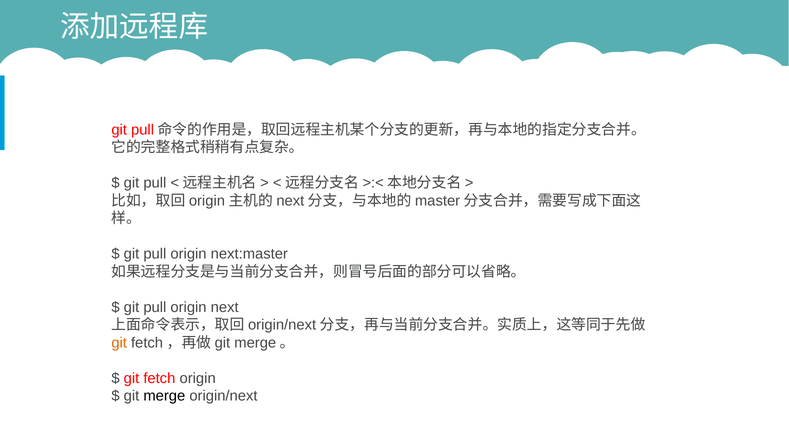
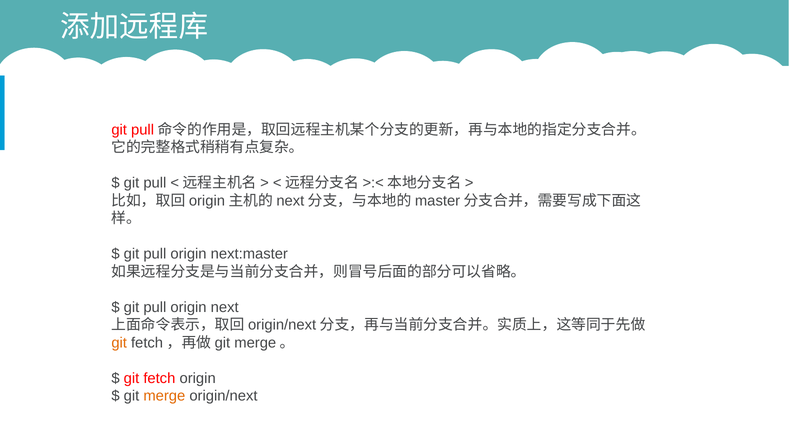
merge colour: black -> orange
